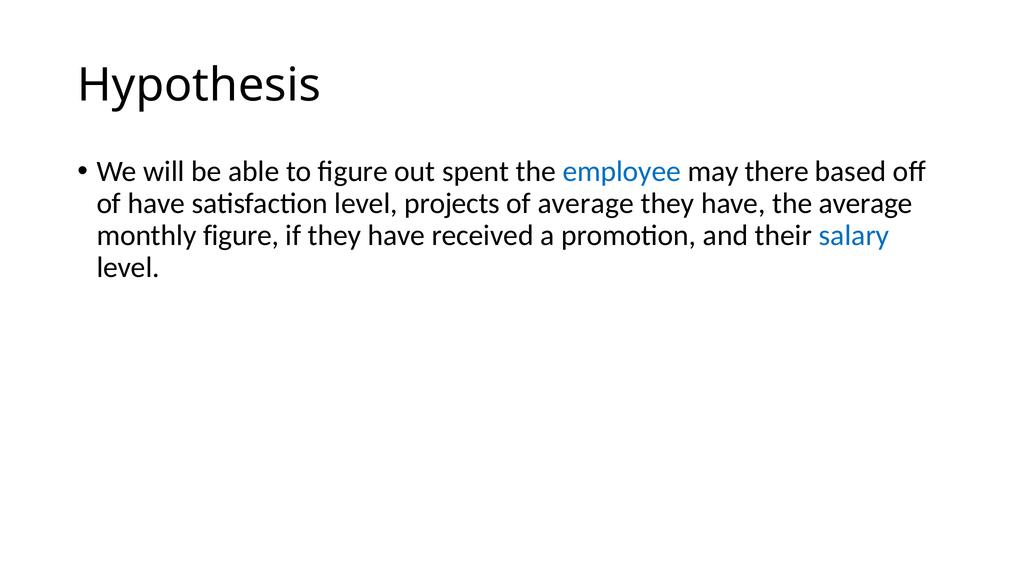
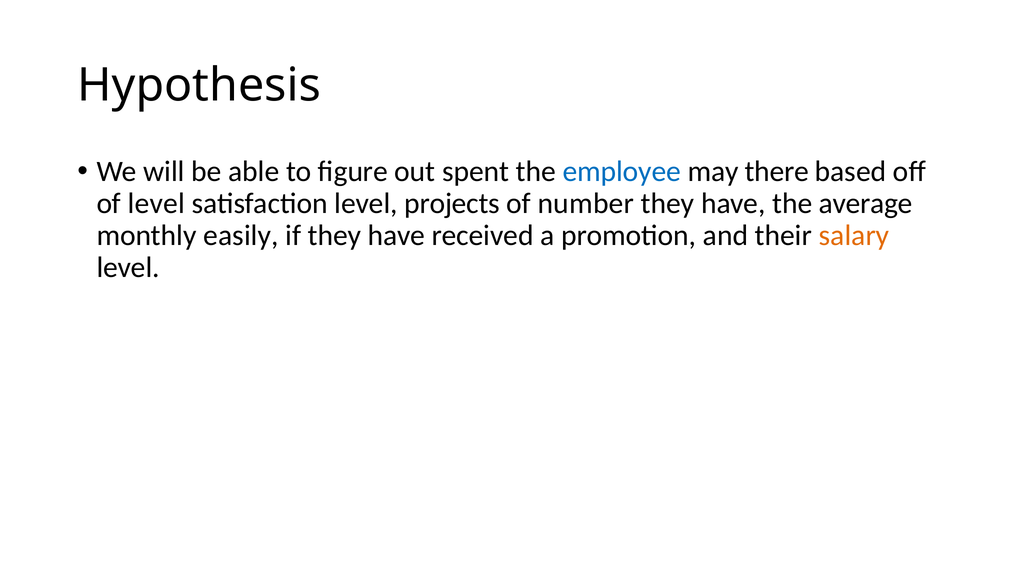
of have: have -> level
of average: average -> number
monthly figure: figure -> easily
salary colour: blue -> orange
